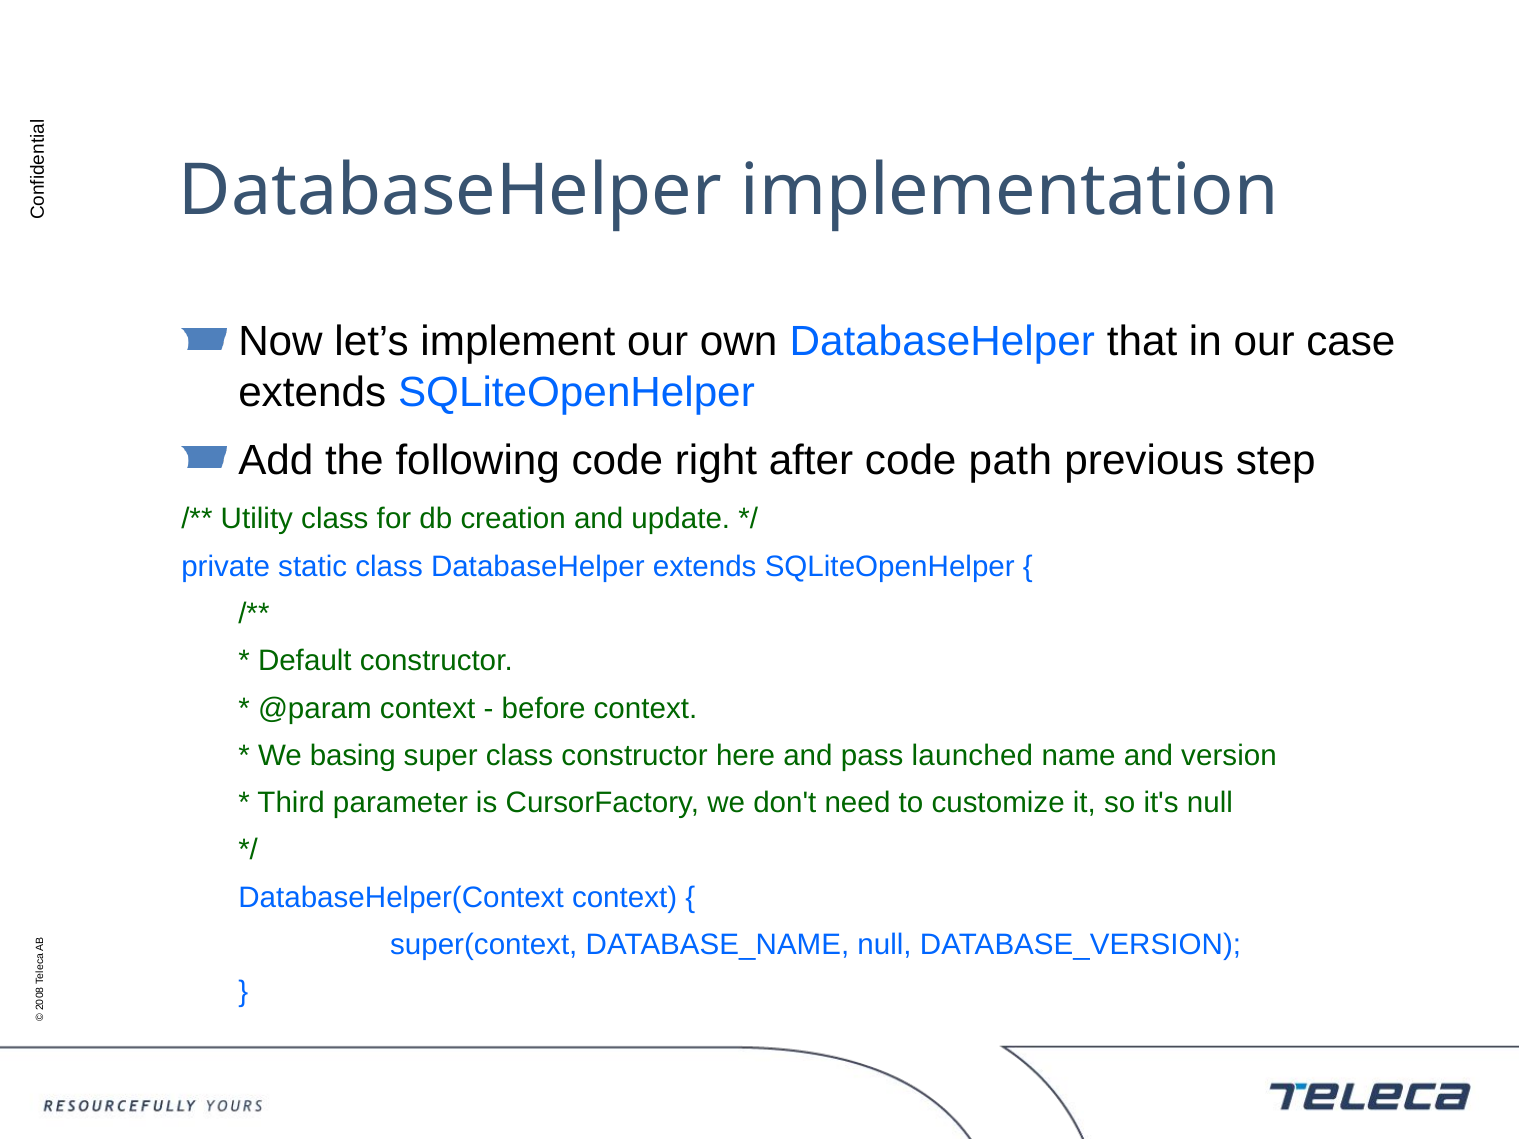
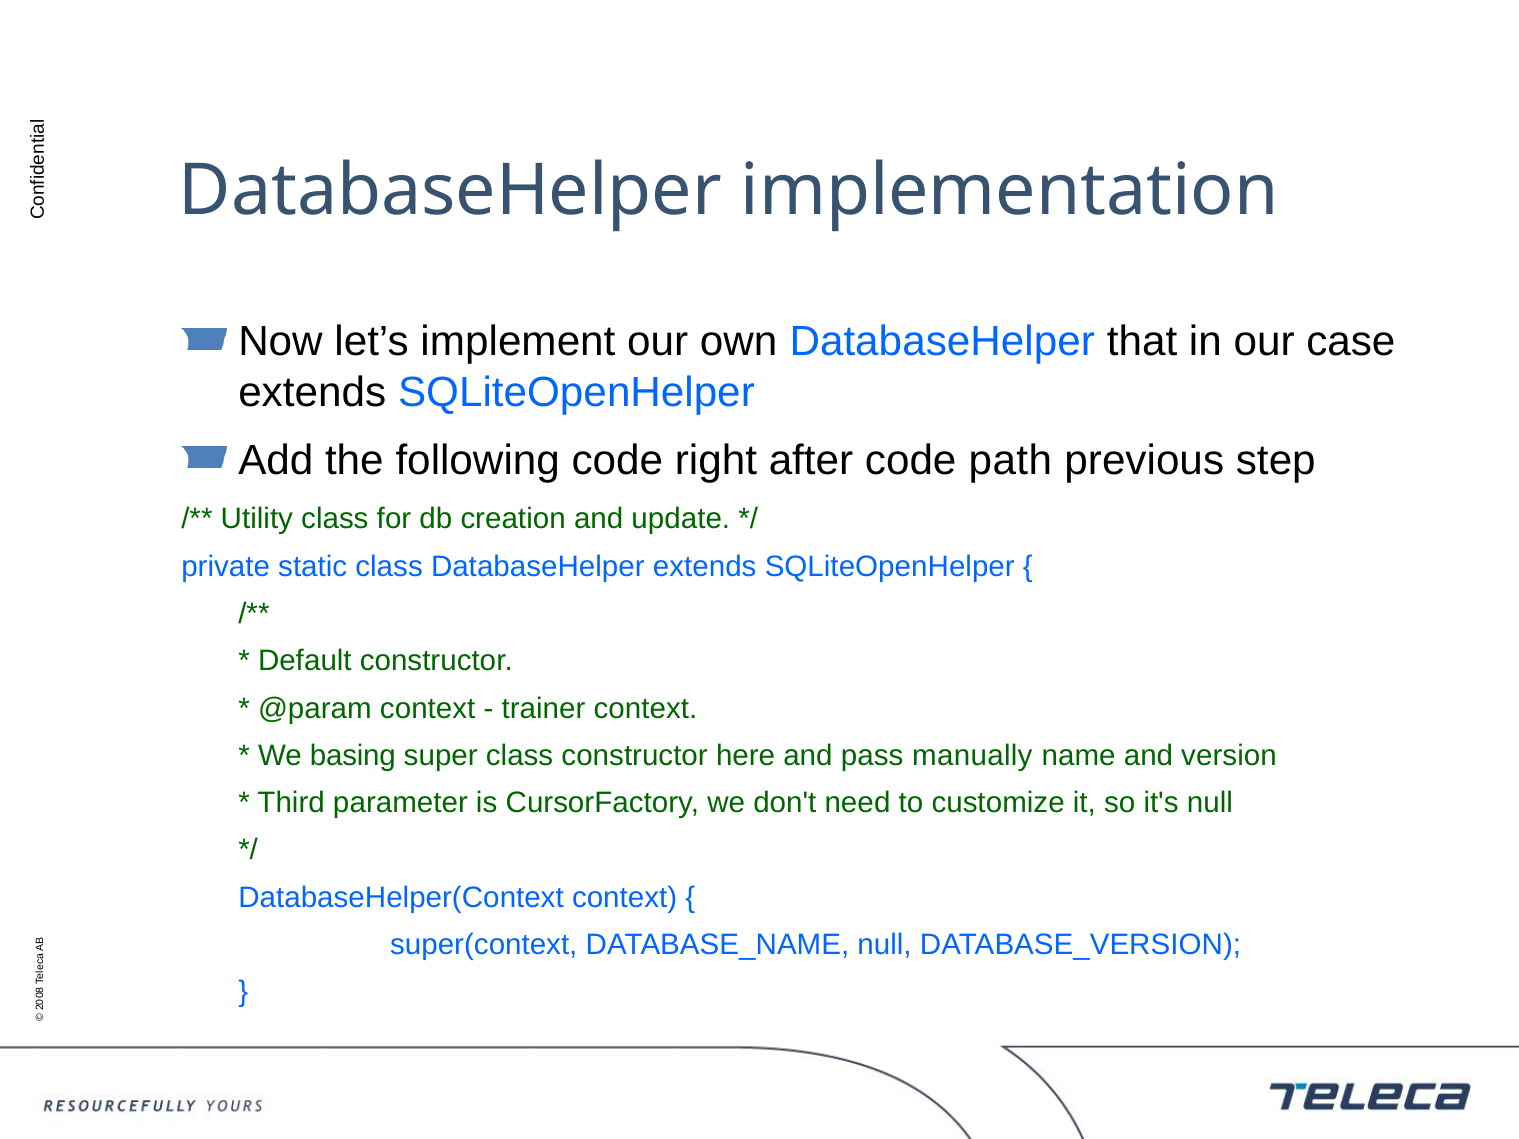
before: before -> trainer
launched: launched -> manually
